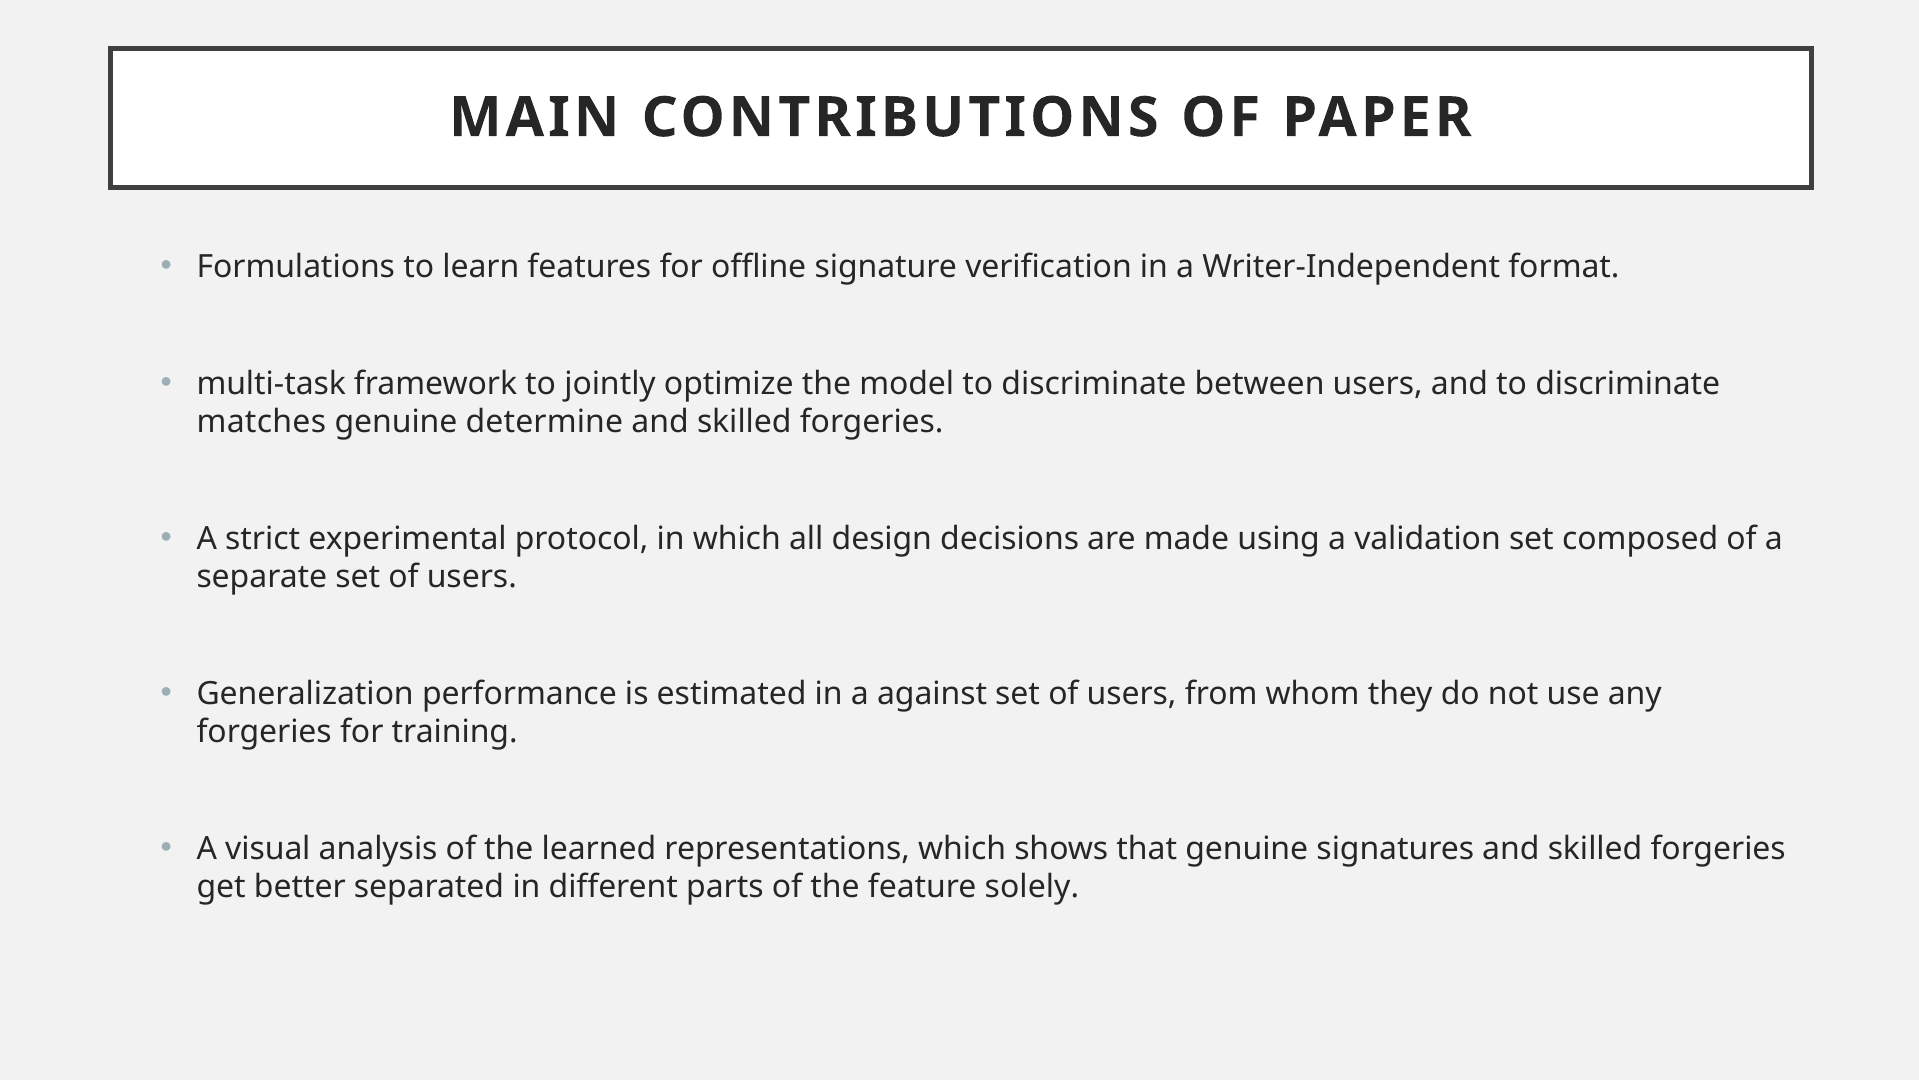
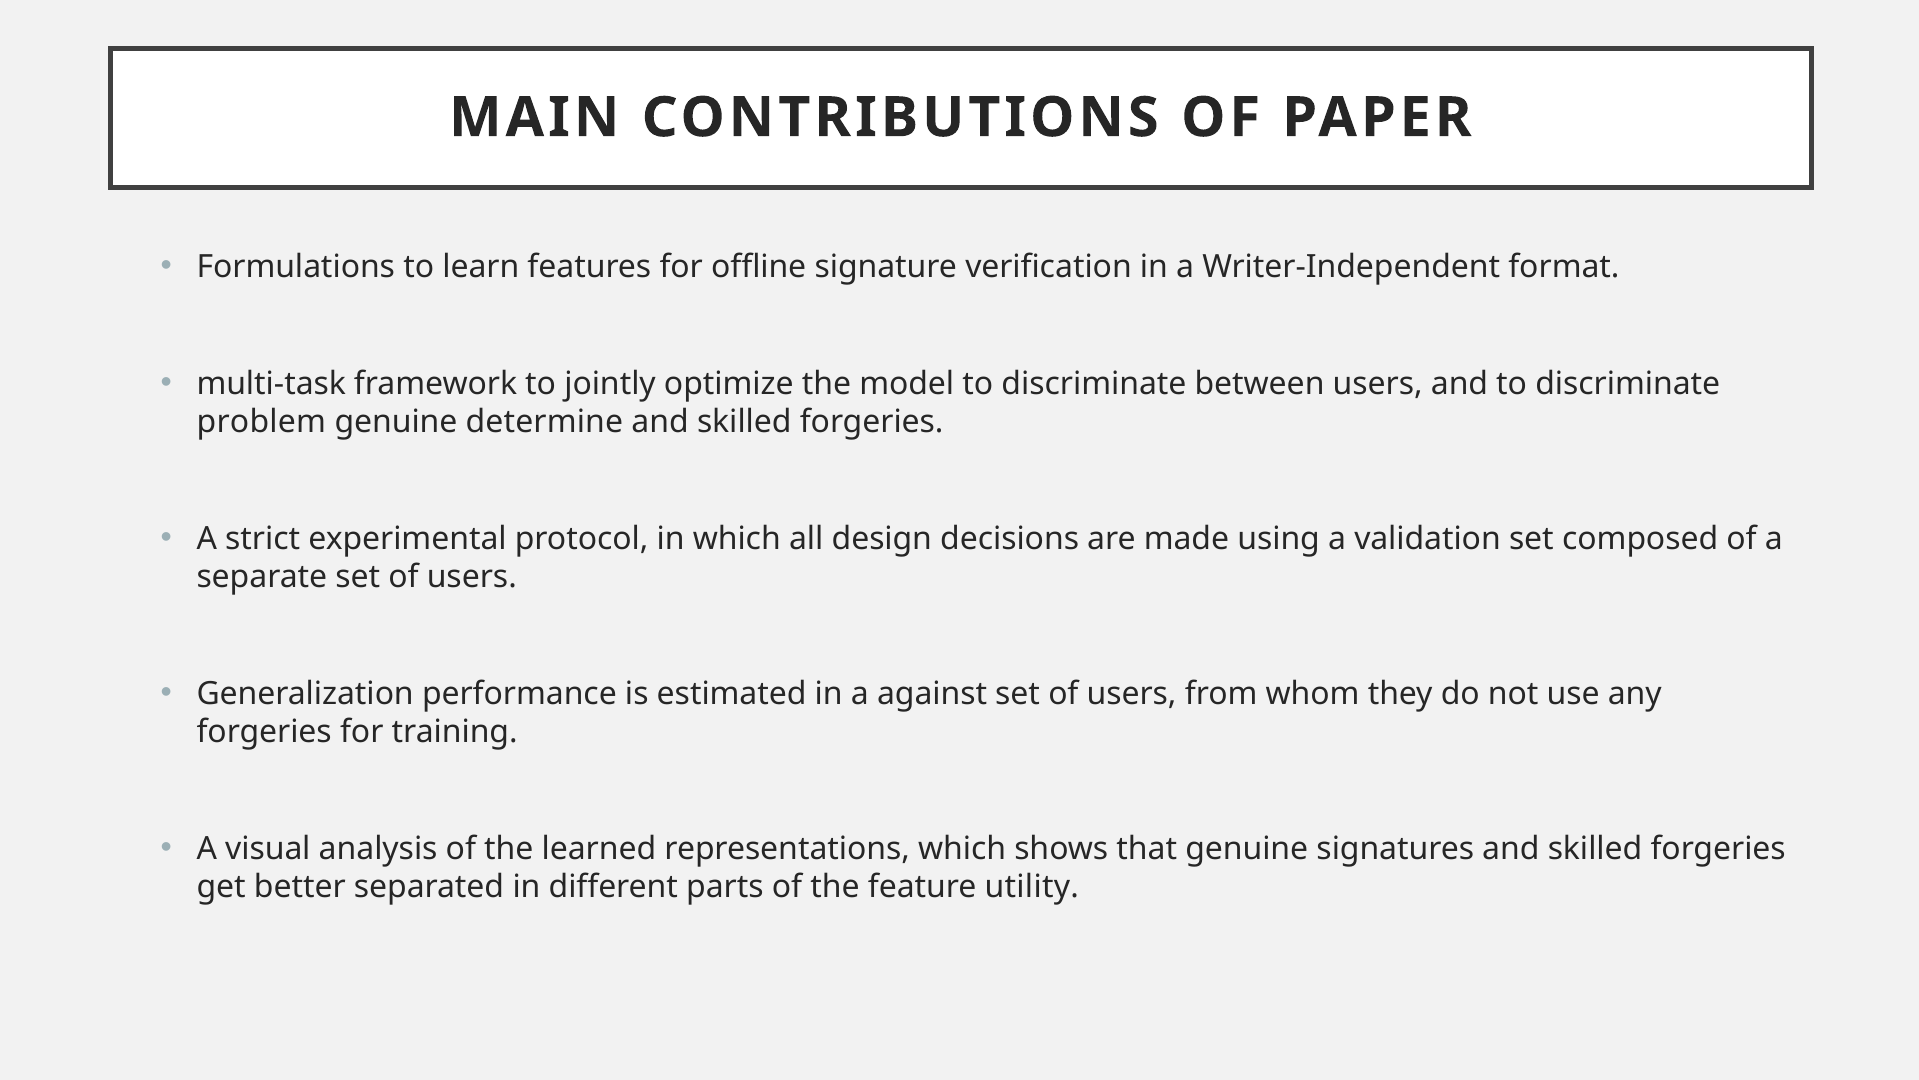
matches: matches -> problem
solely: solely -> utility
